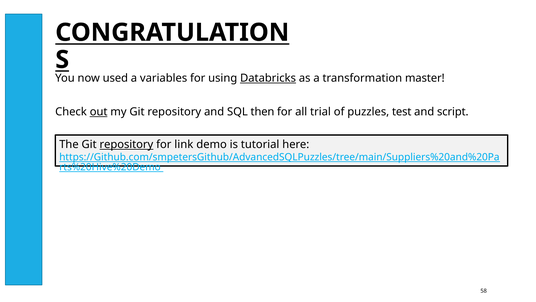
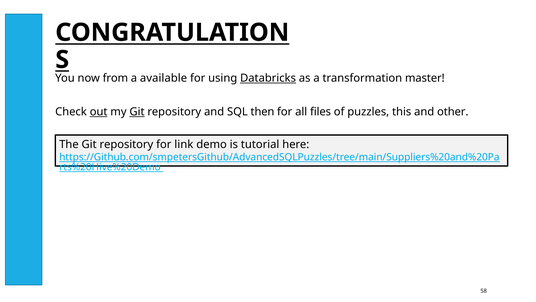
used: used -> from
variables: variables -> available
Git at (137, 112) underline: none -> present
trial: trial -> files
test: test -> this
script: script -> other
repository at (126, 144) underline: present -> none
